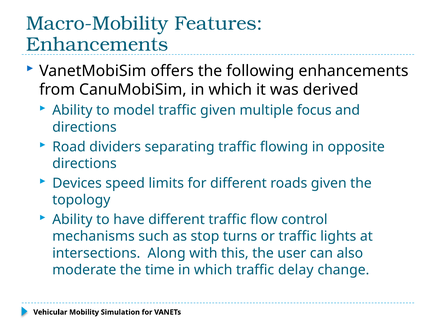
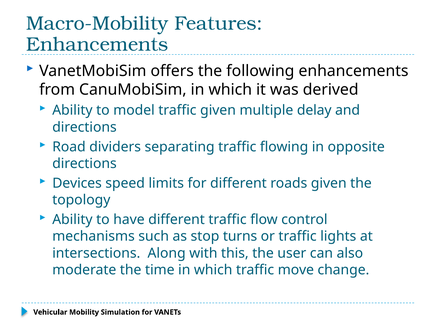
focus: focus -> delay
delay: delay -> move
